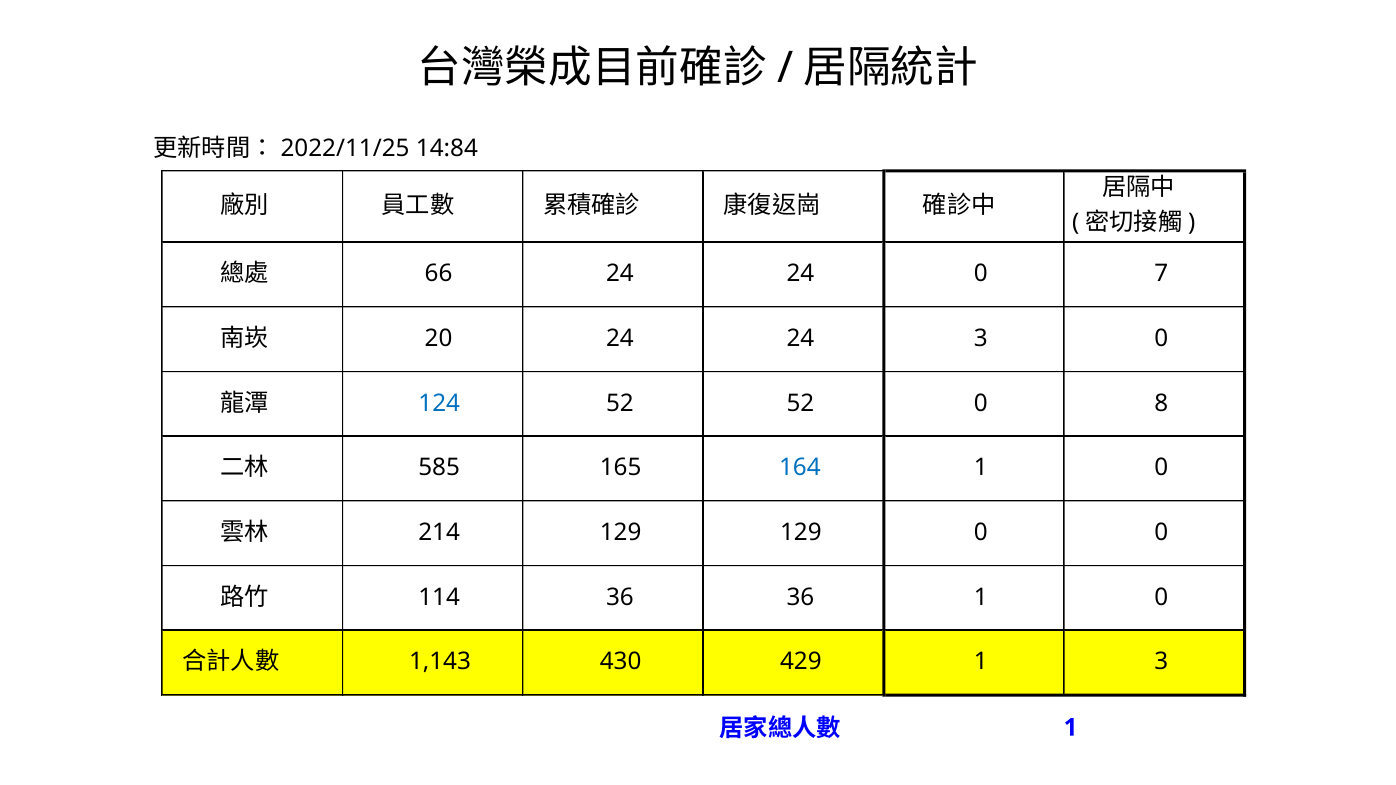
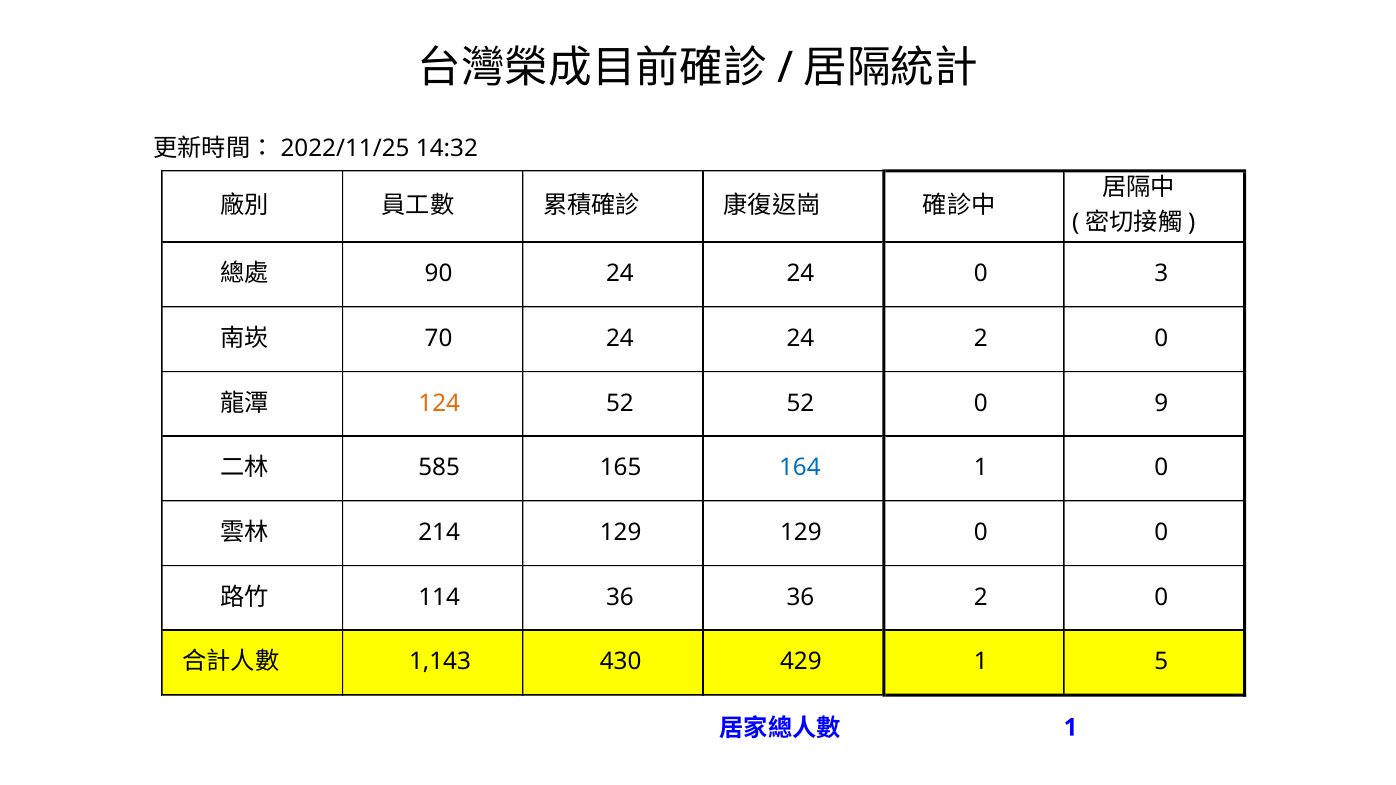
14:84: 14:84 -> 14:32
66: 66 -> 90
7: 7 -> 3
20: 20 -> 70
24 3: 3 -> 2
124 colour: blue -> orange
8: 8 -> 9
36 1: 1 -> 2
1 3: 3 -> 5
